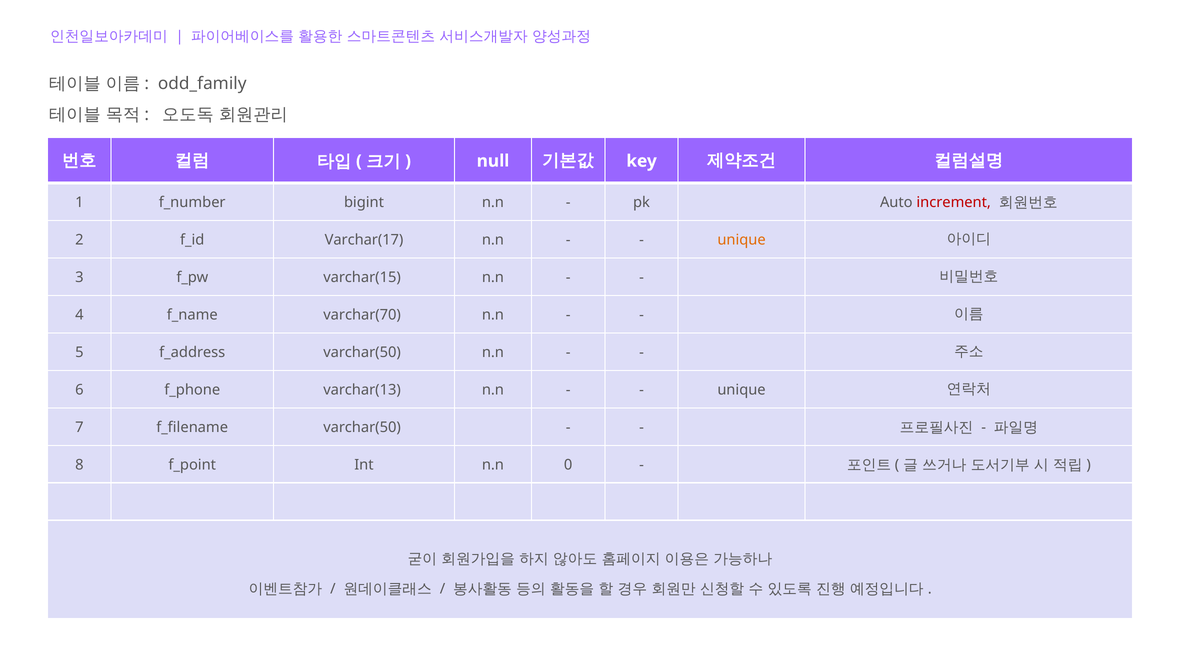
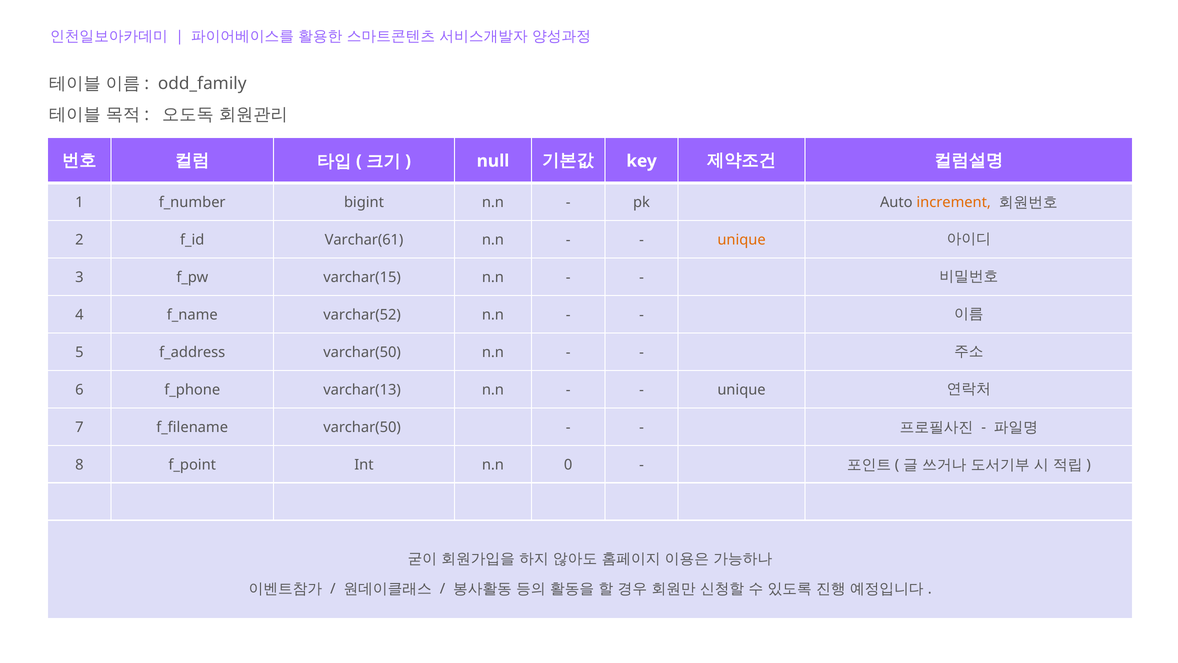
increment colour: red -> orange
Varchar(17: Varchar(17 -> Varchar(61
varchar(70: varchar(70 -> varchar(52
